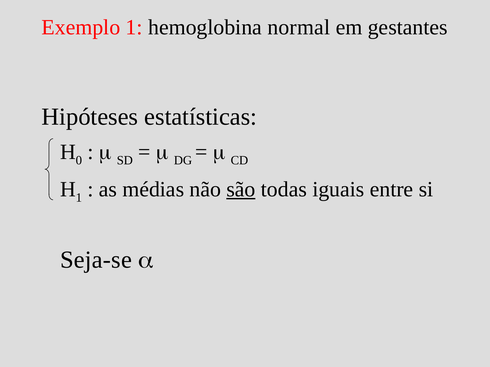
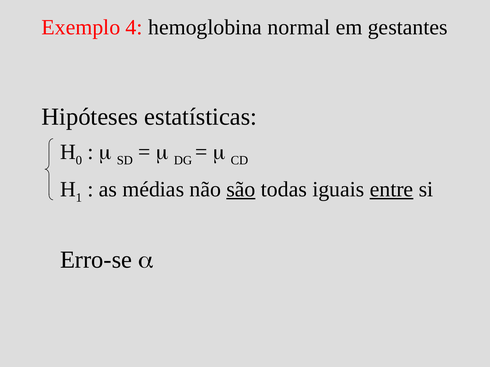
Exemplo 1: 1 -> 4
entre underline: none -> present
Seja-se: Seja-se -> Erro-se
